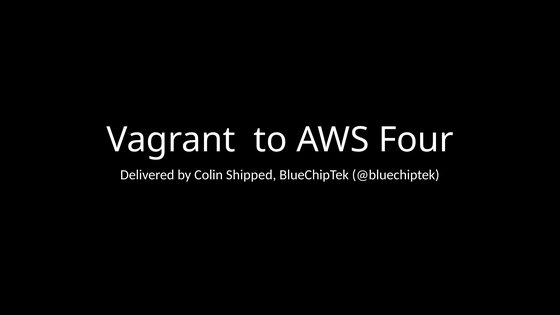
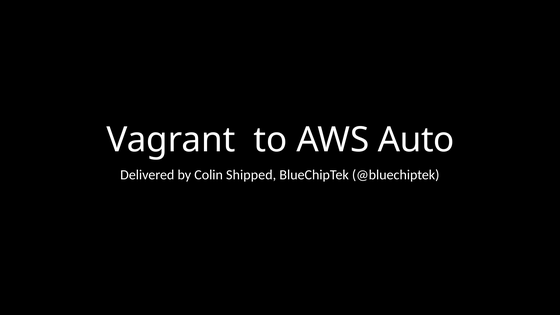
Four: Four -> Auto
